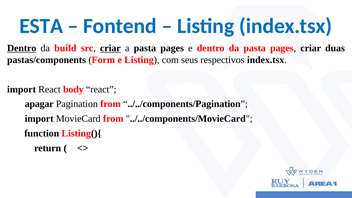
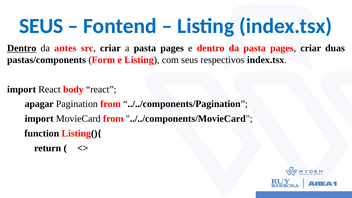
ESTA at (41, 26): ESTA -> SEUS
build: build -> antes
criar at (110, 48) underline: present -> none
